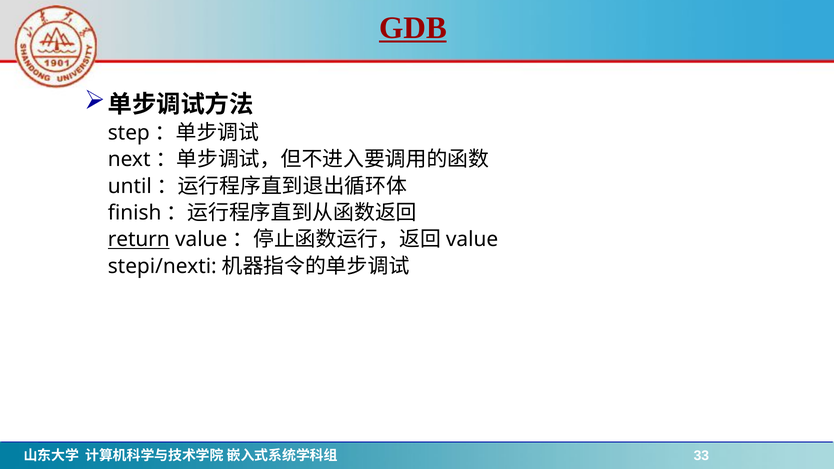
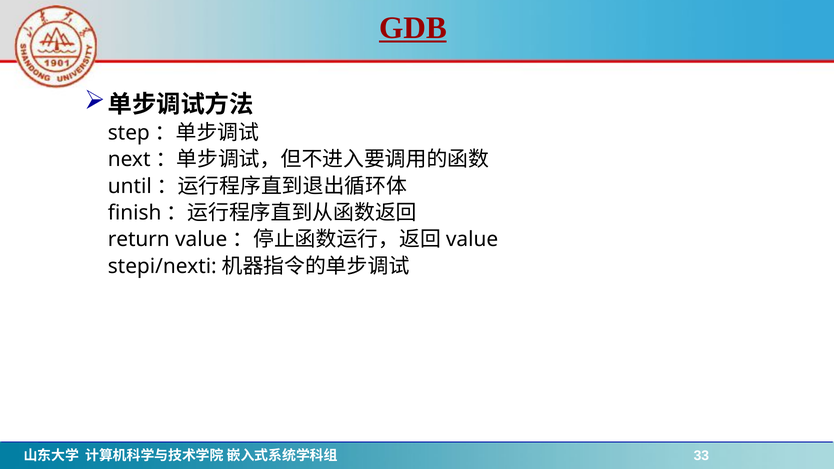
return underline: present -> none
